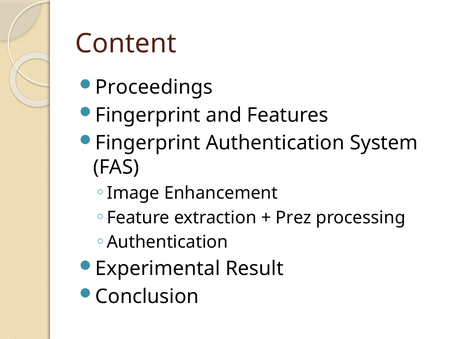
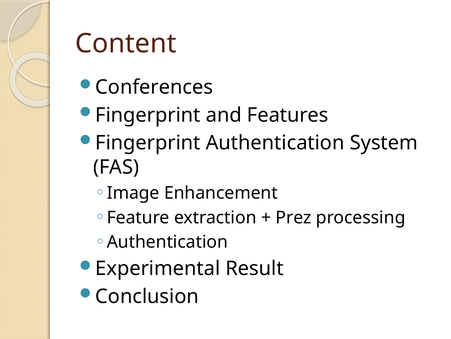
Proceedings: Proceedings -> Conferences
